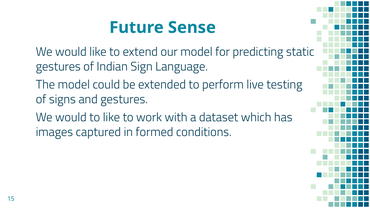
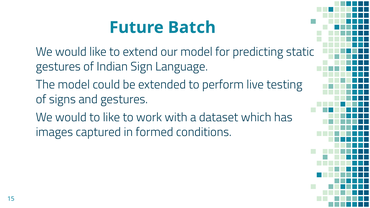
Sense: Sense -> Batch
